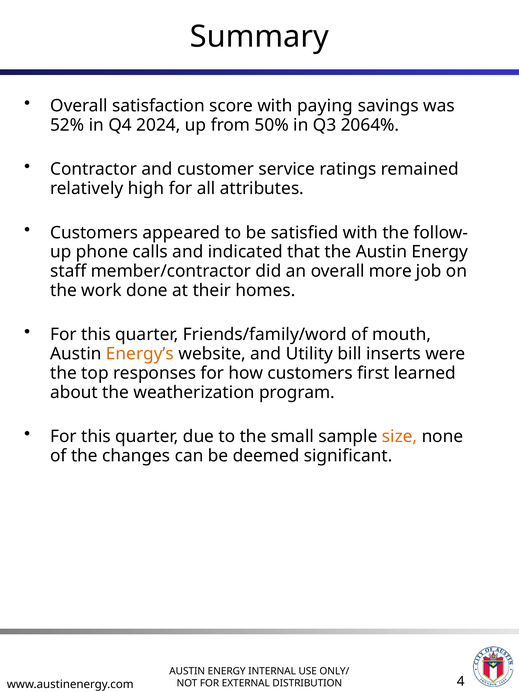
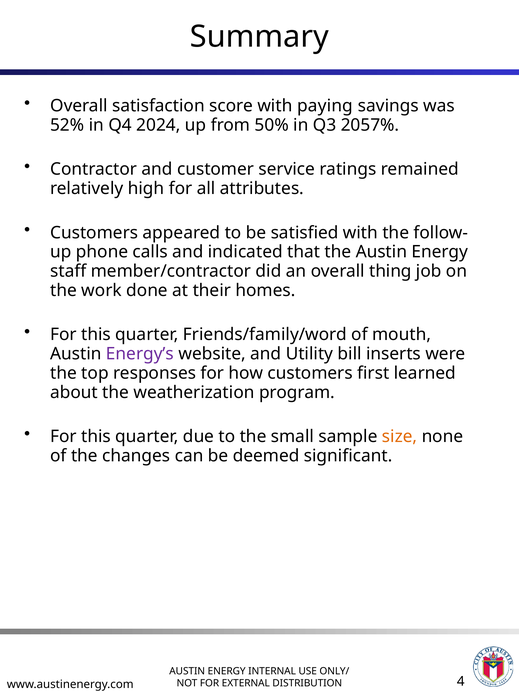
2064%: 2064% -> 2057%
more: more -> thing
Energy’s colour: orange -> purple
